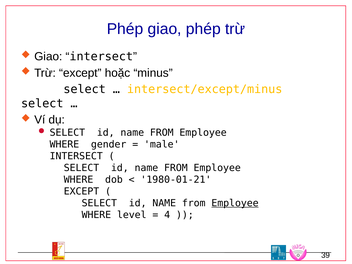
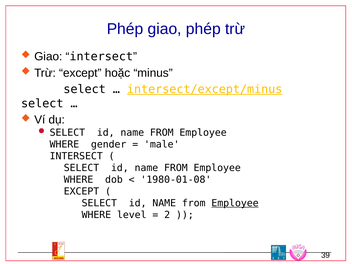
intersect/except/minus underline: none -> present
1980-01-21: 1980-01-21 -> 1980-01-08
4: 4 -> 2
